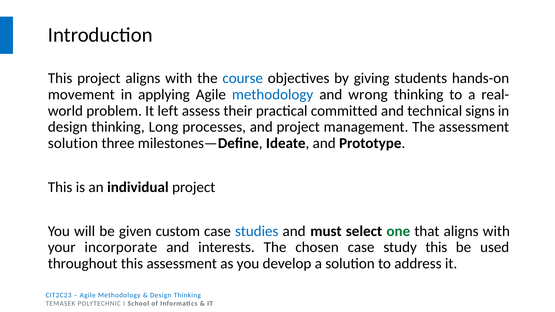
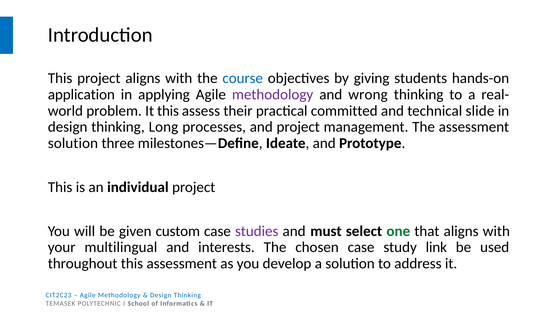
movement: movement -> application
methodology at (273, 95) colour: blue -> purple
It left: left -> this
signs: signs -> slide
studies colour: blue -> purple
incorporate: incorporate -> multilingual
study this: this -> link
